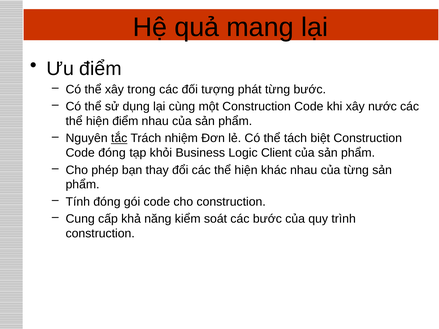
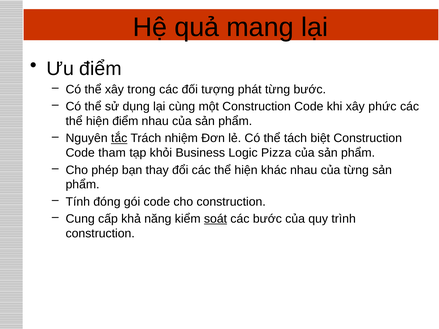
nước: nước -> phức
Code đóng: đóng -> tham
Client: Client -> Pizza
soát underline: none -> present
